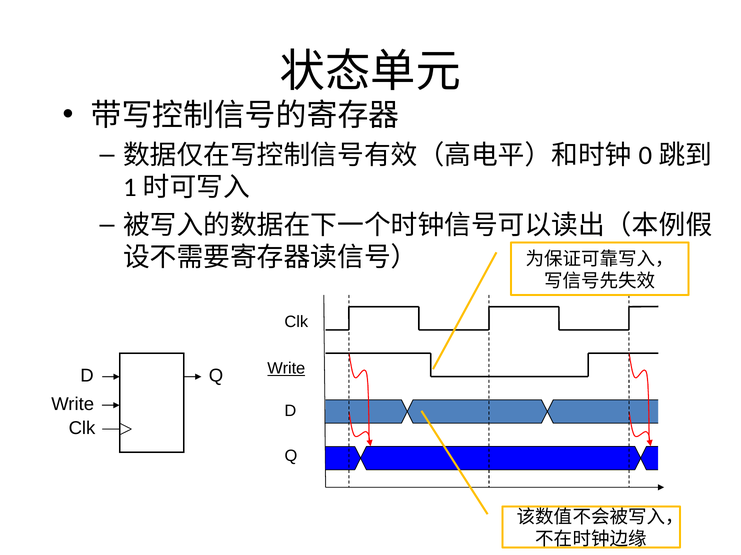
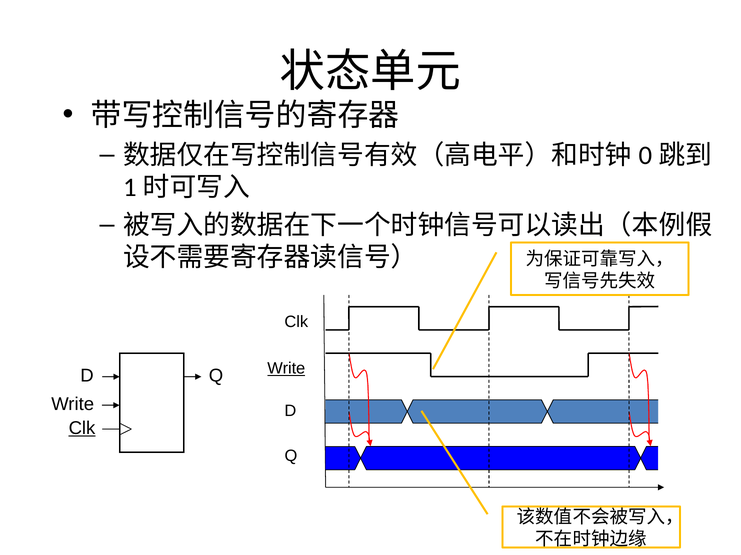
Clk at (82, 429) underline: none -> present
